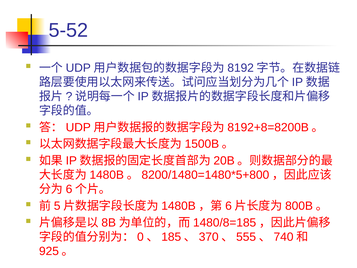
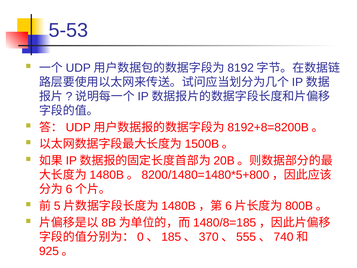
5-52: 5-52 -> 5-53
